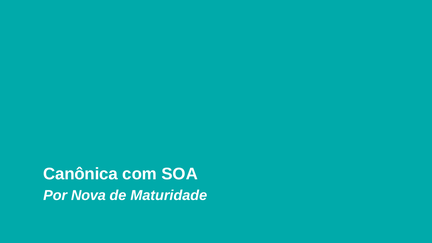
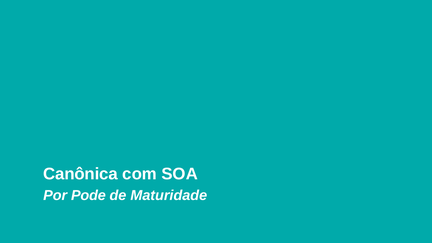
Nova: Nova -> Pode
